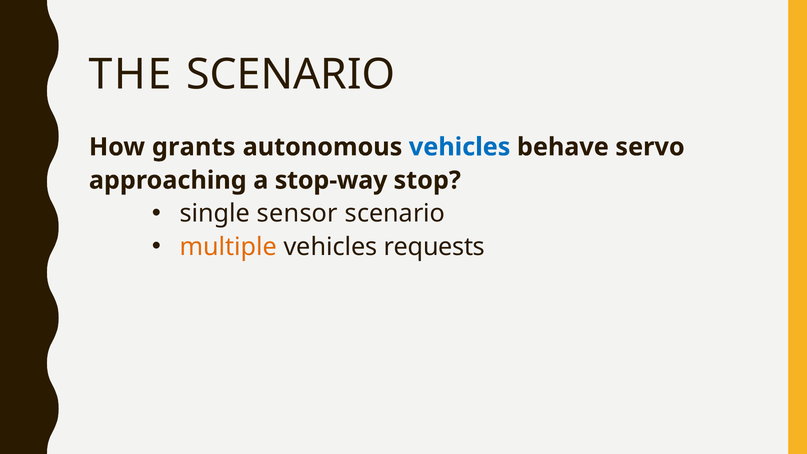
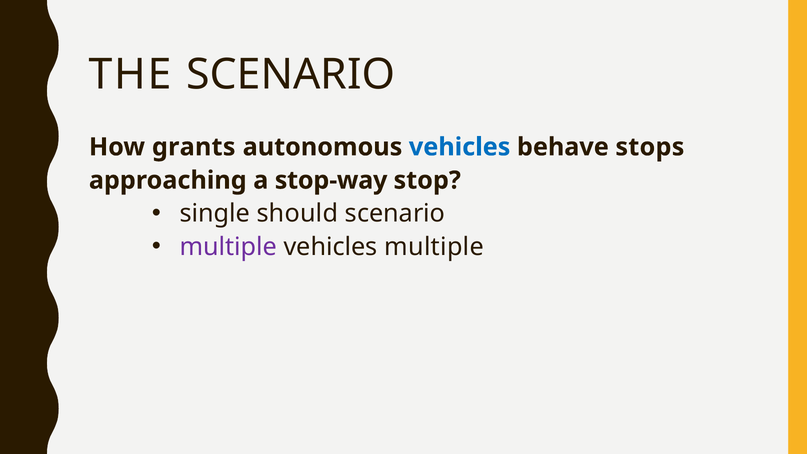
servo: servo -> stops
sensor: sensor -> should
multiple at (228, 247) colour: orange -> purple
vehicles requests: requests -> multiple
